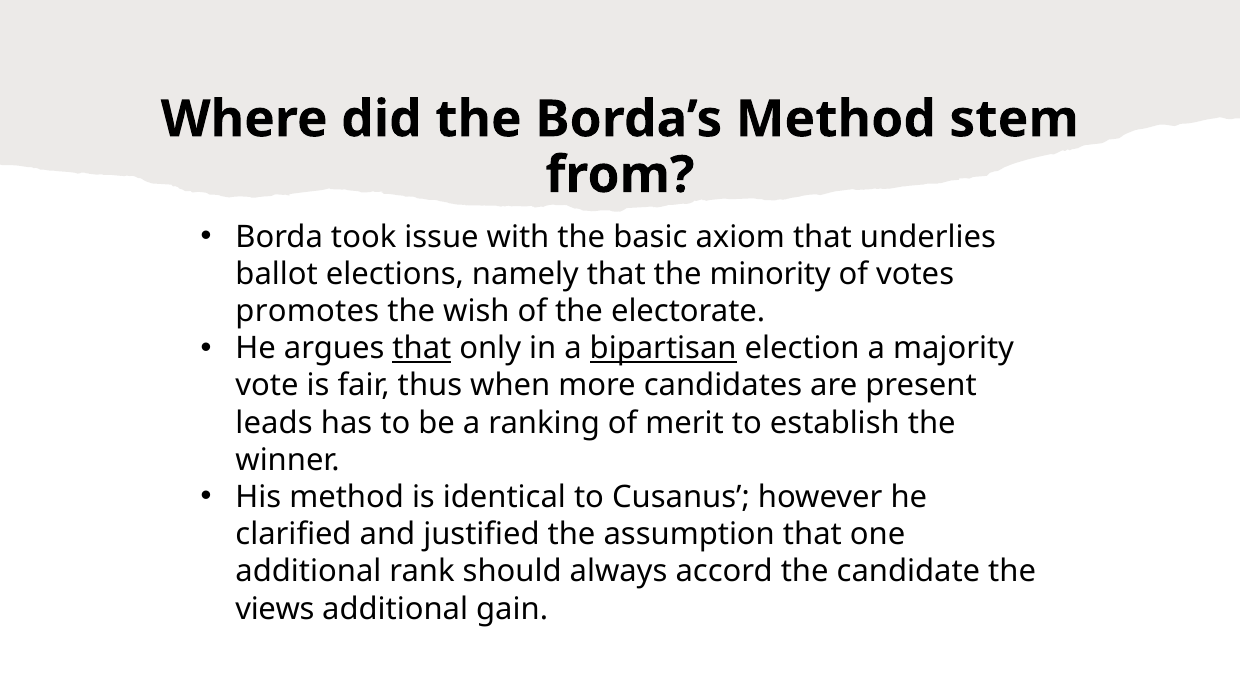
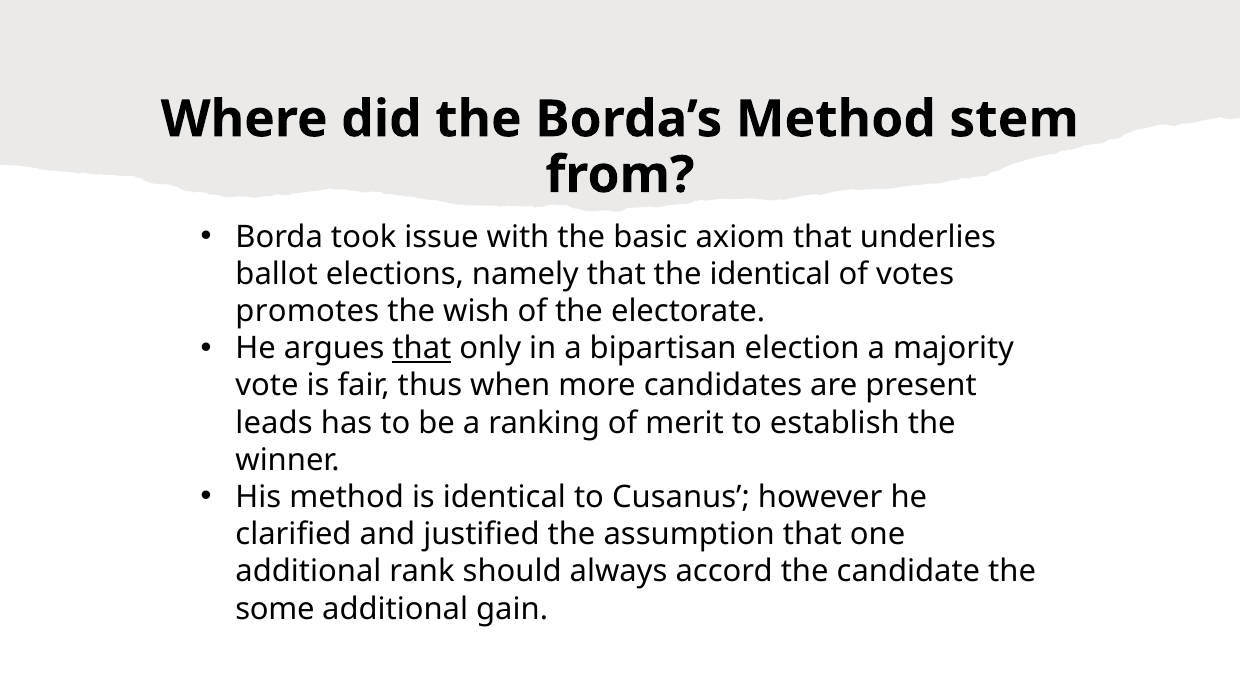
the minority: minority -> identical
bipartisan underline: present -> none
views: views -> some
